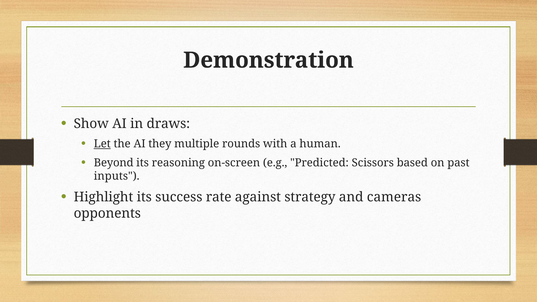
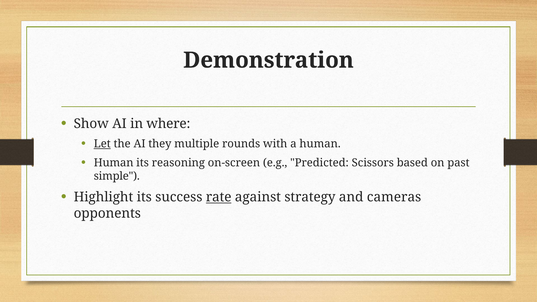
draws: draws -> where
Beyond at (114, 163): Beyond -> Human
inputs: inputs -> simple
rate underline: none -> present
